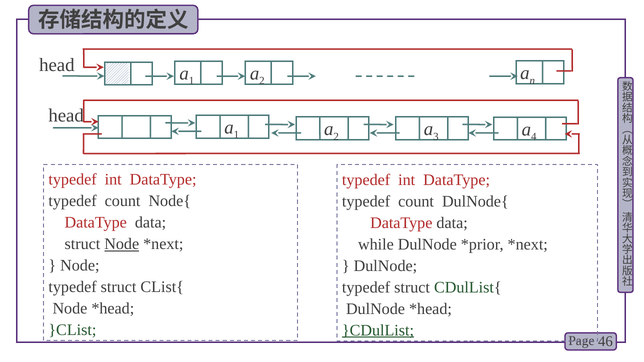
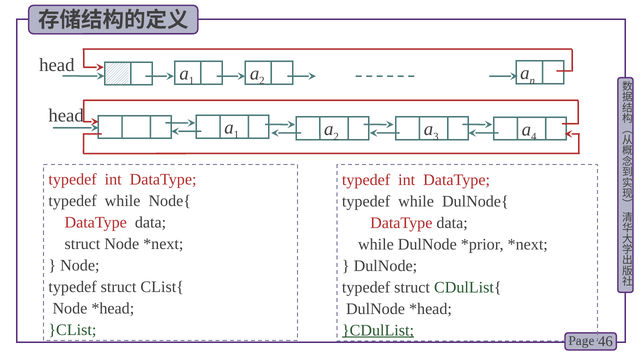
count at (123, 201): count -> while
count at (416, 202): count -> while
Node at (122, 244) underline: present -> none
